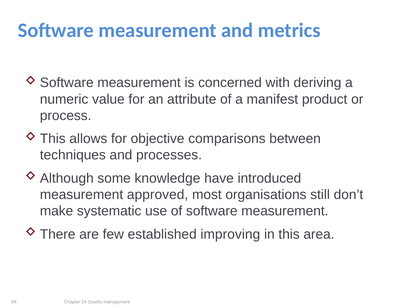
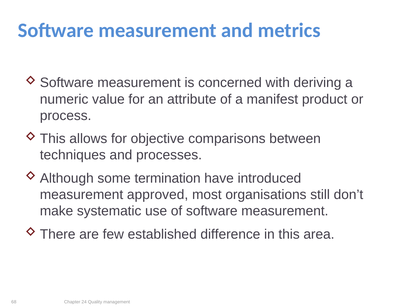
knowledge: knowledge -> termination
improving: improving -> difference
